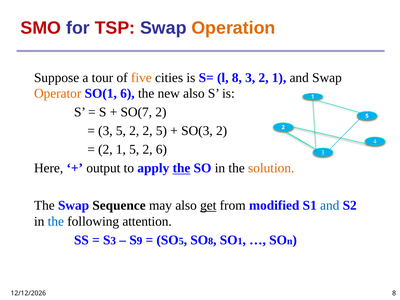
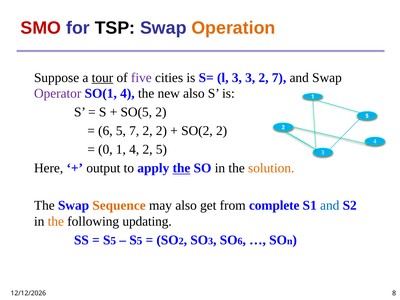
TSP colour: red -> black
tour underline: none -> present
five colour: orange -> purple
l 8: 8 -> 3
3 2 1: 1 -> 7
Operator colour: orange -> purple
SO(1 6: 6 -> 4
SO(7: SO(7 -> SO(5
3 at (105, 131): 3 -> 6
2 at (134, 131): 2 -> 7
5 at (161, 131): 5 -> 2
SO(3: SO(3 -> SO(2
2 at (105, 150): 2 -> 0
1 5: 5 -> 4
6 at (161, 150): 6 -> 5
Sequence colour: black -> orange
get underline: present -> none
modified: modified -> complete
the at (56, 222) colour: blue -> orange
attention: attention -> updating
3 at (113, 241): 3 -> 5
9 at (140, 241): 9 -> 5
SO 5: 5 -> 2
SO 8: 8 -> 3
SO 1: 1 -> 6
